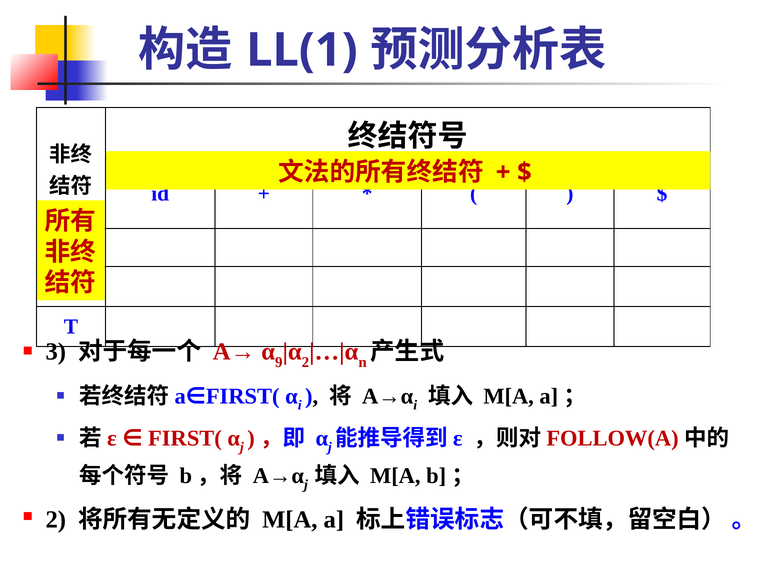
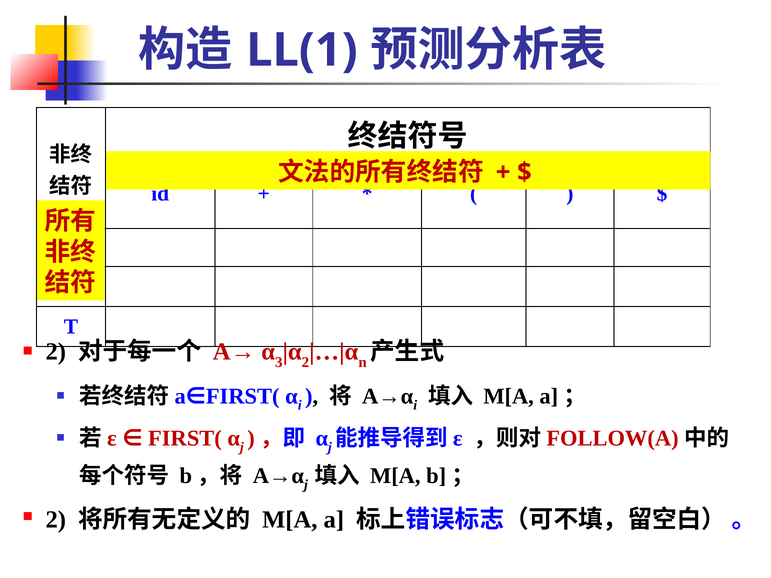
3 at (56, 352): 3 -> 2
9: 9 -> 3
